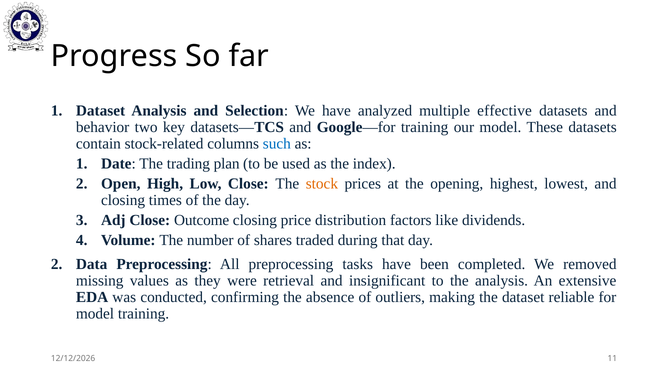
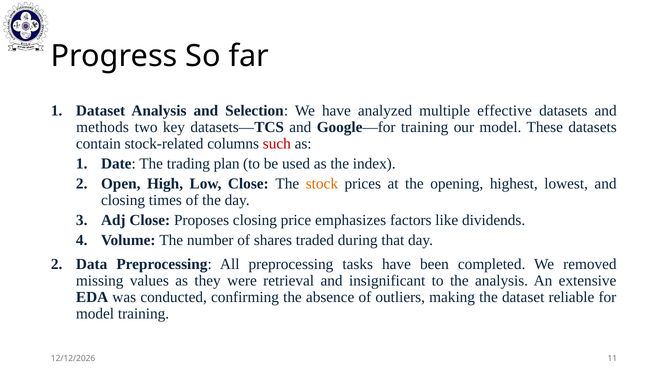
behavior: behavior -> methods
such colour: blue -> red
Outcome: Outcome -> Proposes
distribution: distribution -> emphasizes
